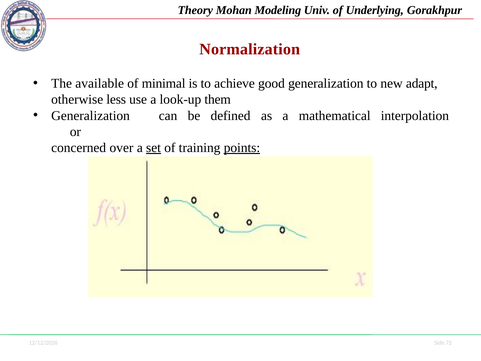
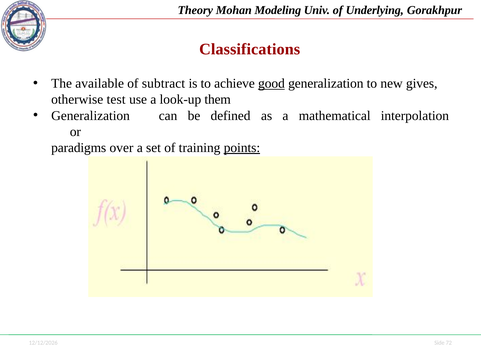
Normalization: Normalization -> Classifications
minimal: minimal -> subtract
good underline: none -> present
adapt: adapt -> gives
less: less -> test
concerned: concerned -> paradigms
set underline: present -> none
